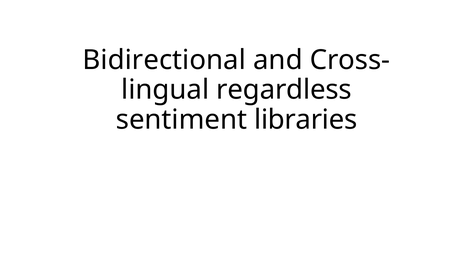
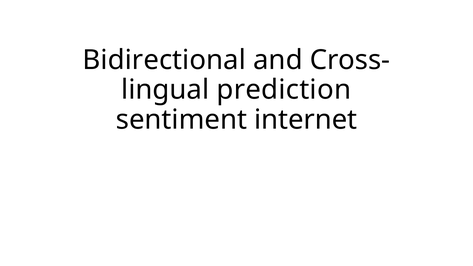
regardless: regardless -> prediction
libraries: libraries -> internet
